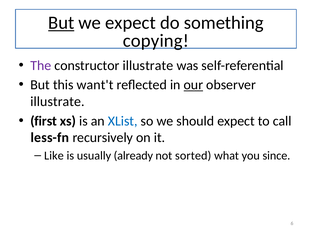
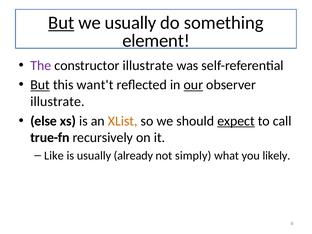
we expect: expect -> usually
copying: copying -> element
But at (40, 85) underline: none -> present
first: first -> else
XList colour: blue -> orange
expect at (236, 121) underline: none -> present
less-fn: less-fn -> true-fn
sorted: sorted -> simply
since: since -> likely
